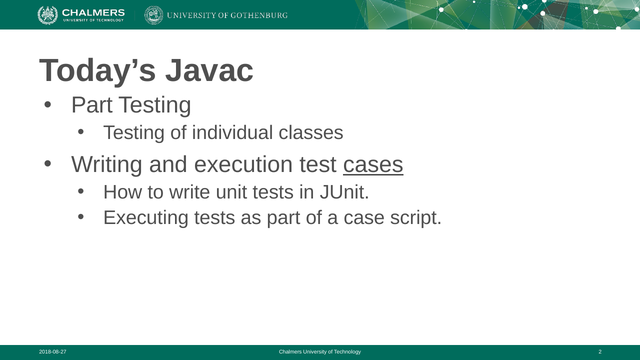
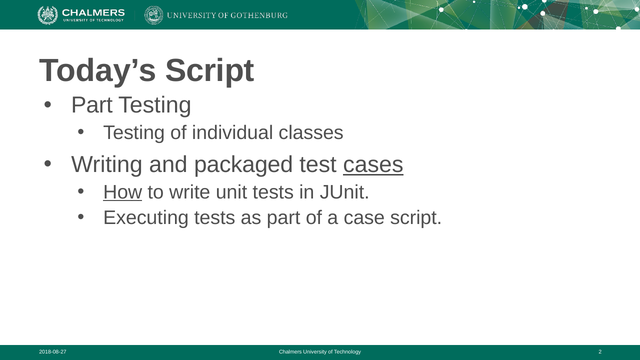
Today’s Javac: Javac -> Script
execution: execution -> packaged
How underline: none -> present
